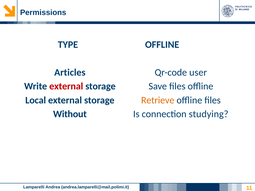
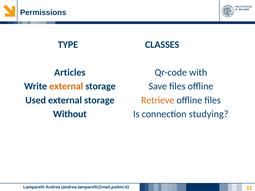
TYPE OFFLINE: OFFLINE -> CLASSES
user: user -> with
external at (66, 86) colour: red -> orange
Local: Local -> Used
